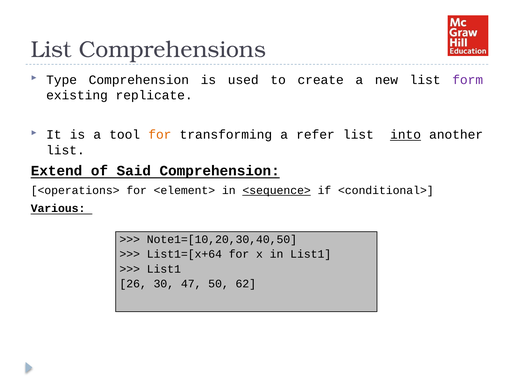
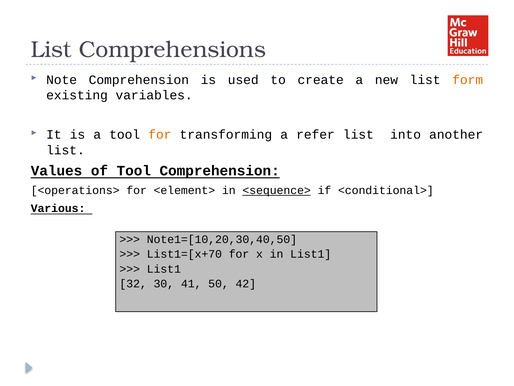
Type: Type -> Note
form colour: purple -> orange
replicate: replicate -> variables
into underline: present -> none
Extend: Extend -> Values
of Said: Said -> Tool
List1=[x+64: List1=[x+64 -> List1=[x+70
26: 26 -> 32
47: 47 -> 41
62: 62 -> 42
